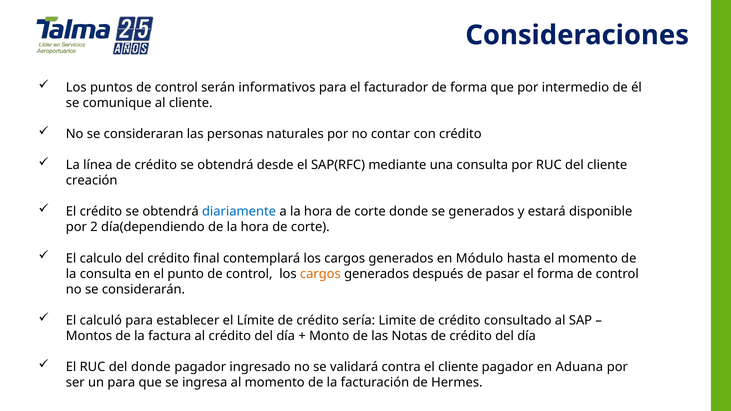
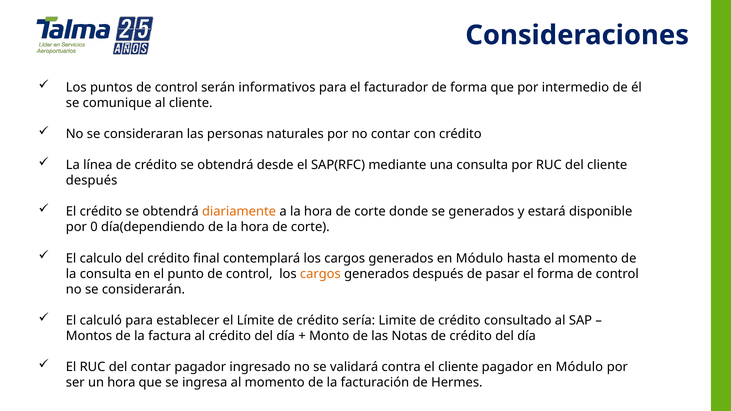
creación at (92, 181): creación -> después
diariamente colour: blue -> orange
2: 2 -> 0
del donde: donde -> contar
pagador en Aduana: Aduana -> Módulo
un para: para -> hora
